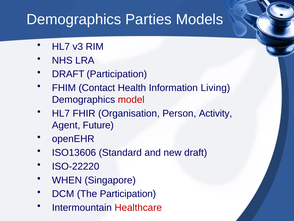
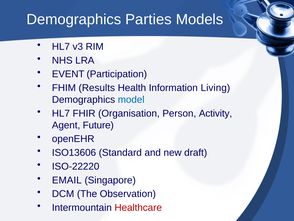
DRAFT at (68, 74): DRAFT -> EVENT
Contact: Contact -> Results
model colour: red -> blue
WHEN: WHEN -> EMAIL
The Participation: Participation -> Observation
